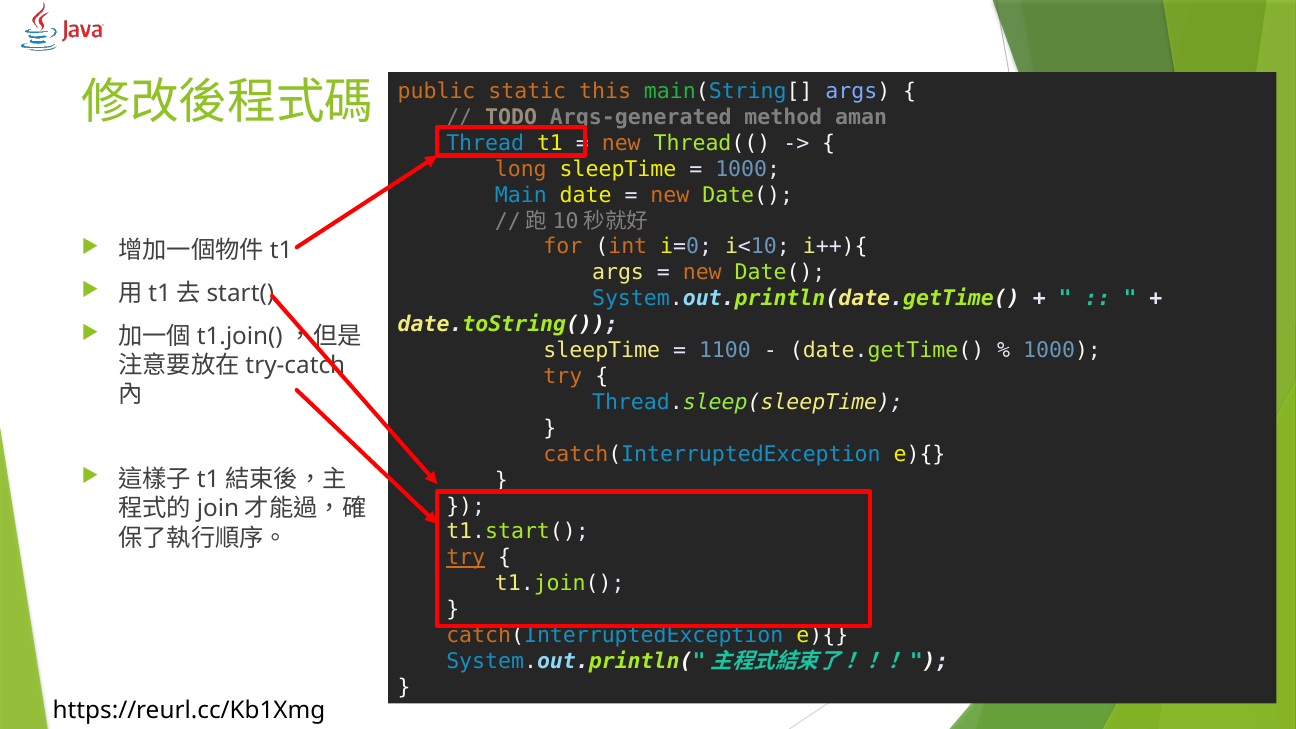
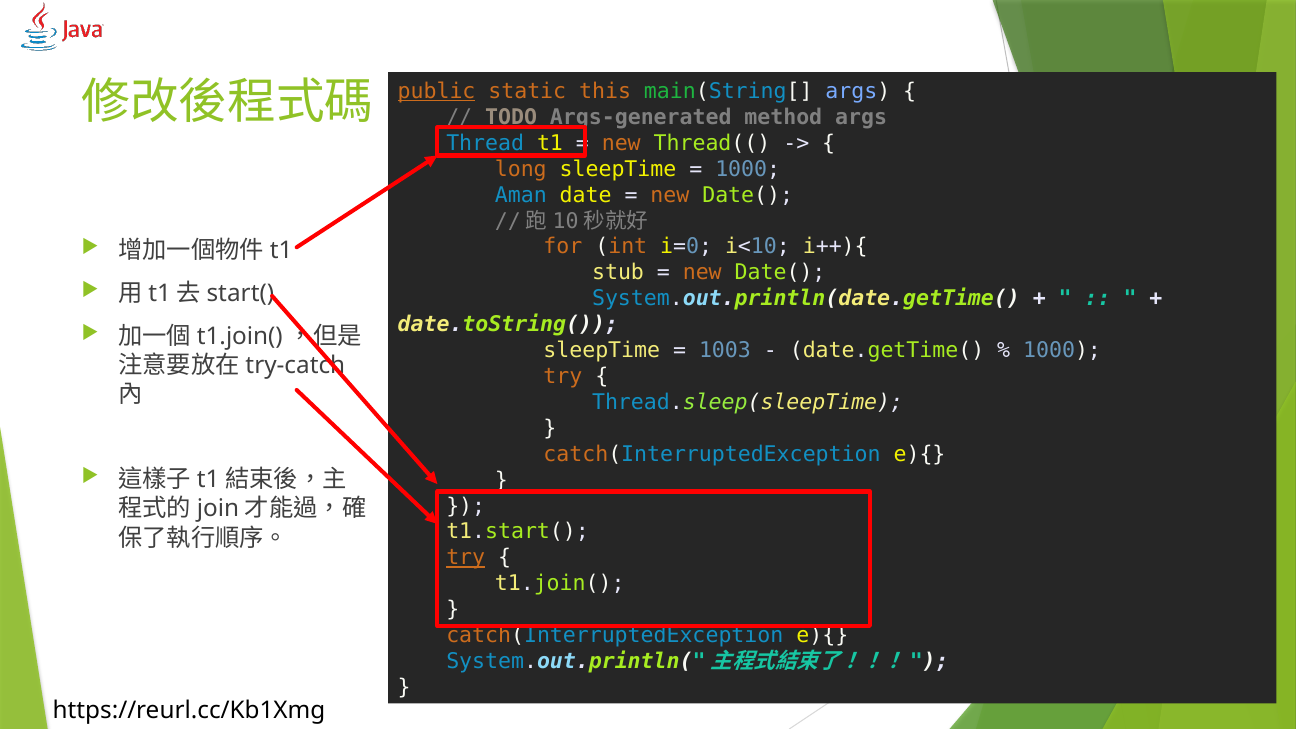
public underline: none -> present
method aman: aman -> args
Main: Main -> Aman
args at (618, 273): args -> stub
1100: 1100 -> 1003
